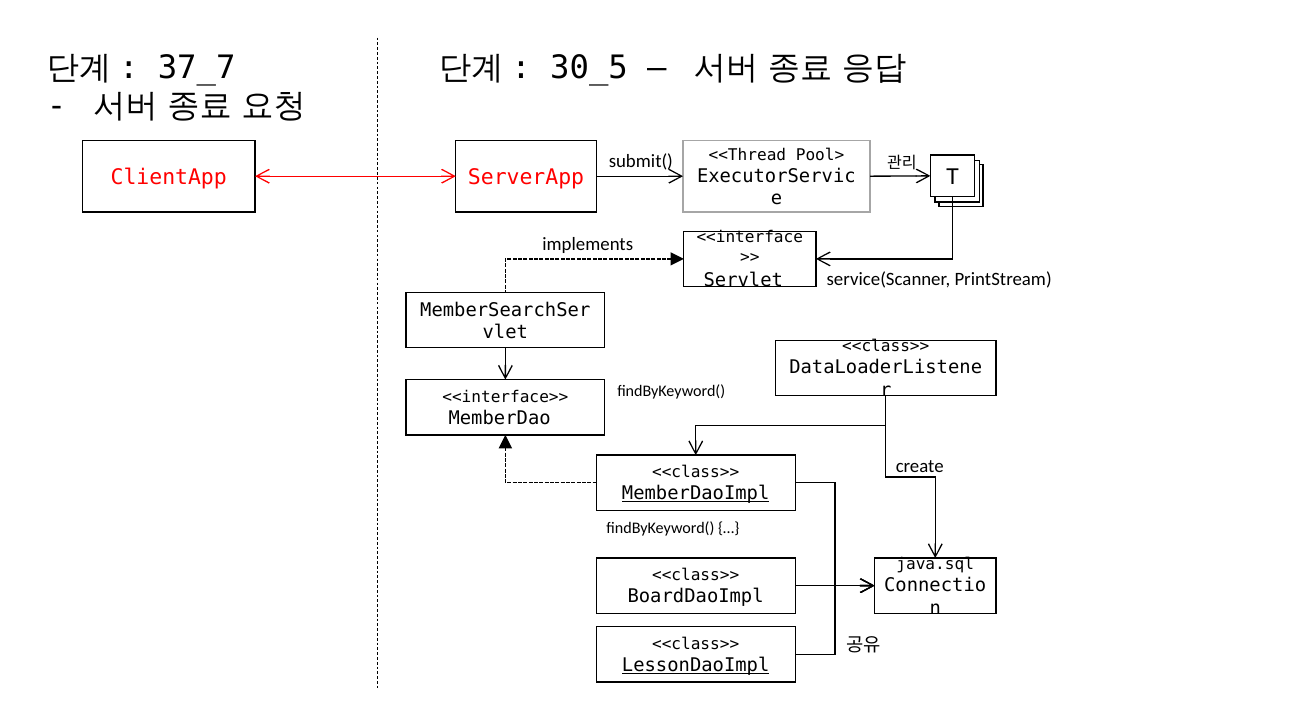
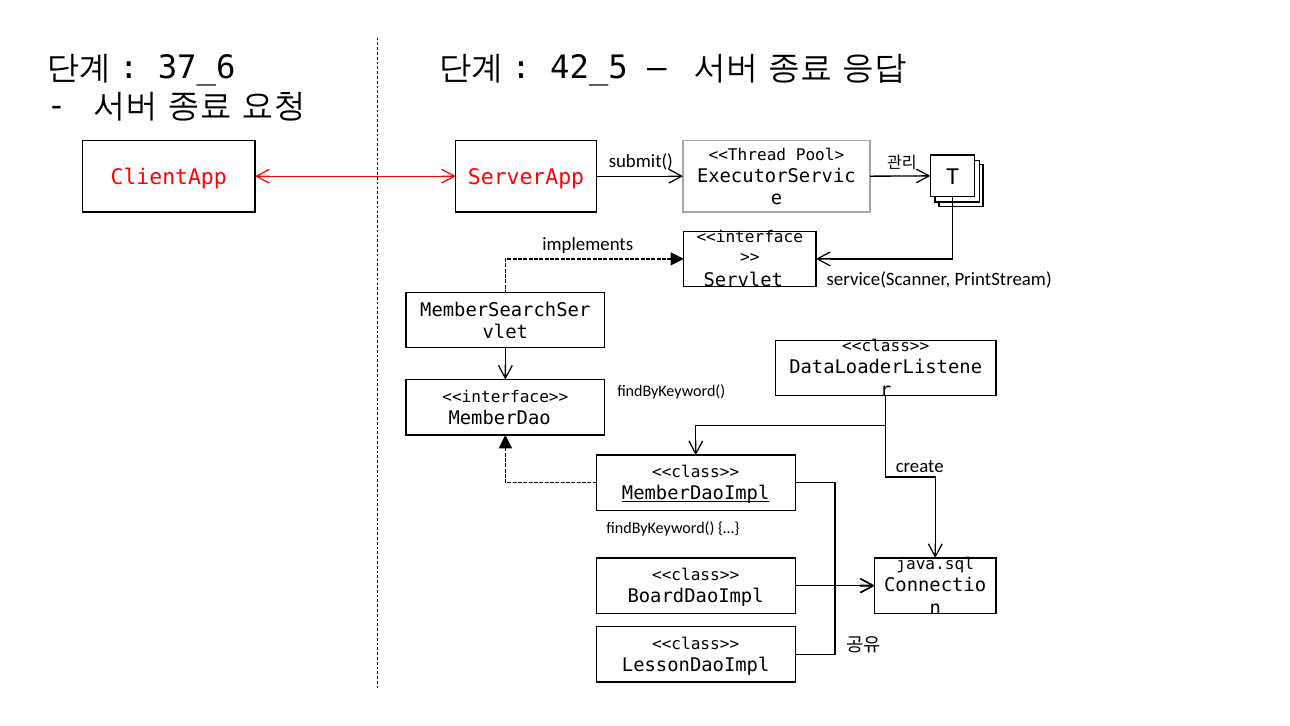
37_7: 37_7 -> 37_6
30_5: 30_5 -> 42_5
LessonDaoImpl underline: present -> none
